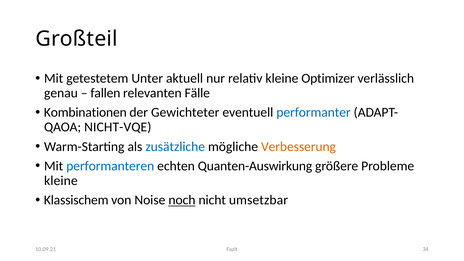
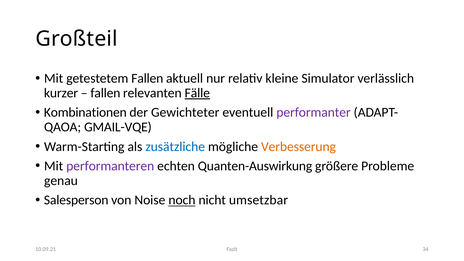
getestetem Unter: Unter -> Fallen
Optimizer: Optimizer -> Simulator
genau: genau -> kurzer
Fälle underline: none -> present
performanter colour: blue -> purple
NICHT-VQE: NICHT-VQE -> GMAIL-VQE
performanteren colour: blue -> purple
kleine at (61, 181): kleine -> genau
Klassischem: Klassischem -> Salesperson
